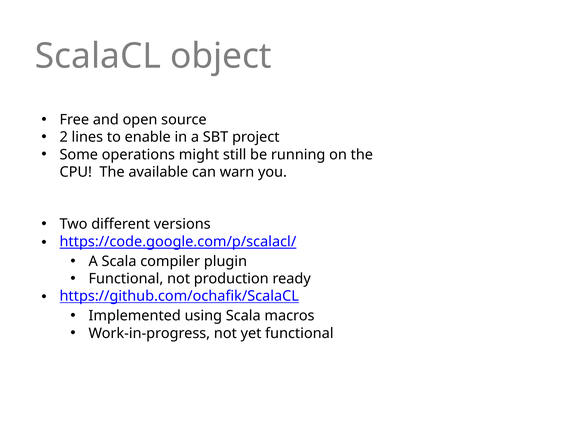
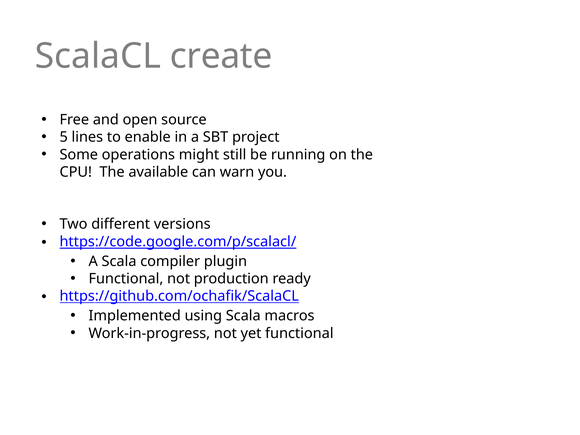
object: object -> create
2: 2 -> 5
